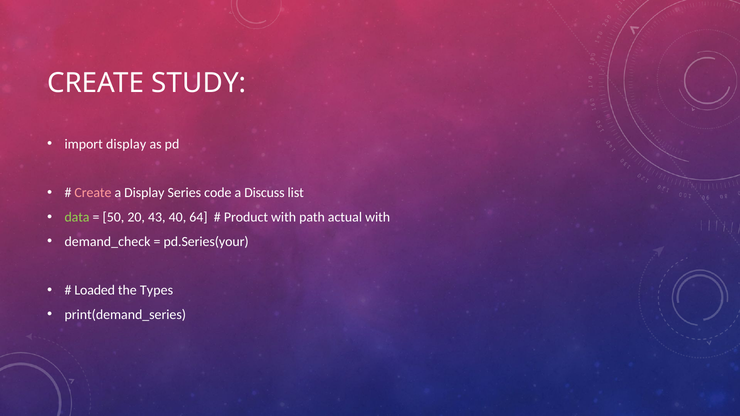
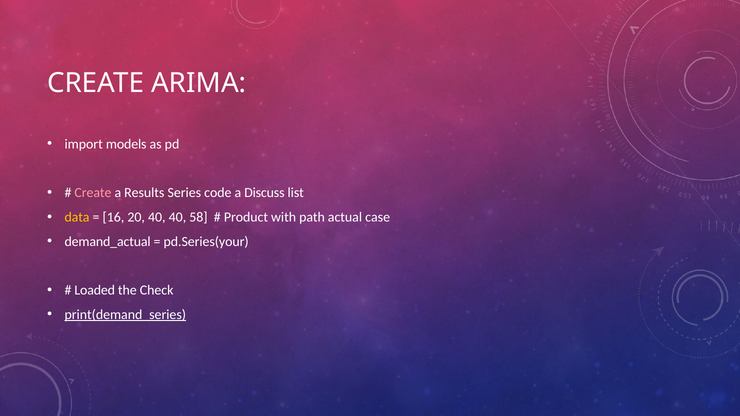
STUDY: STUDY -> ARIMA
import display: display -> models
a Display: Display -> Results
data colour: light green -> yellow
50: 50 -> 16
20 43: 43 -> 40
64: 64 -> 58
actual with: with -> case
demand_check: demand_check -> demand_actual
Types: Types -> Check
print(demand_series underline: none -> present
